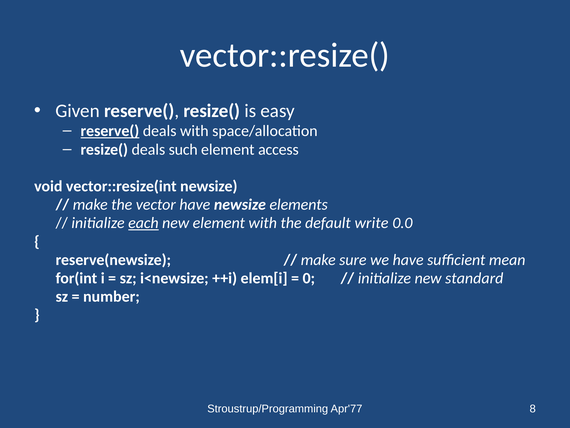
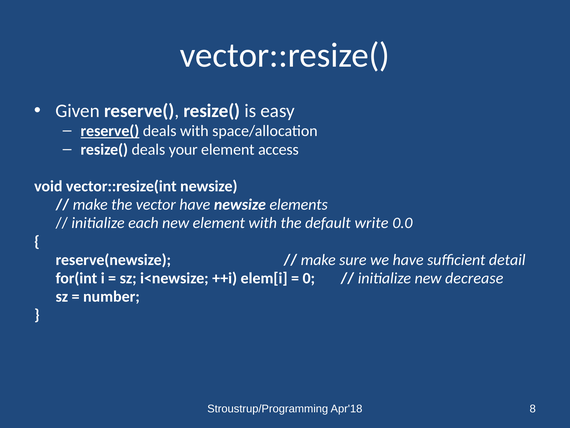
such: such -> your
each underline: present -> none
mean: mean -> detail
standard: standard -> decrease
Apr'77: Apr'77 -> Apr'18
